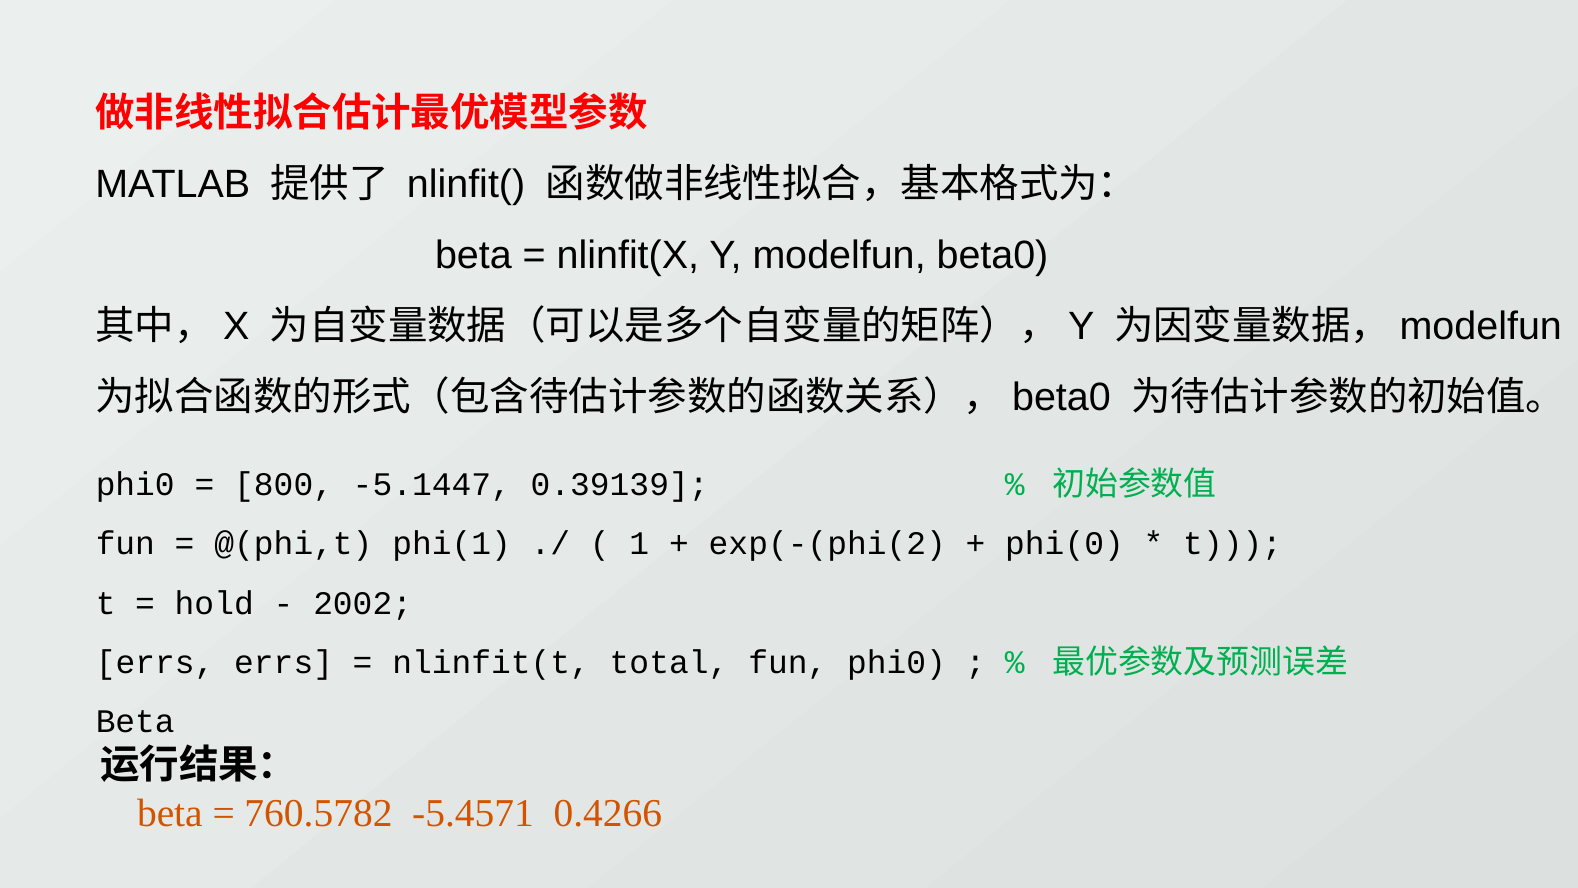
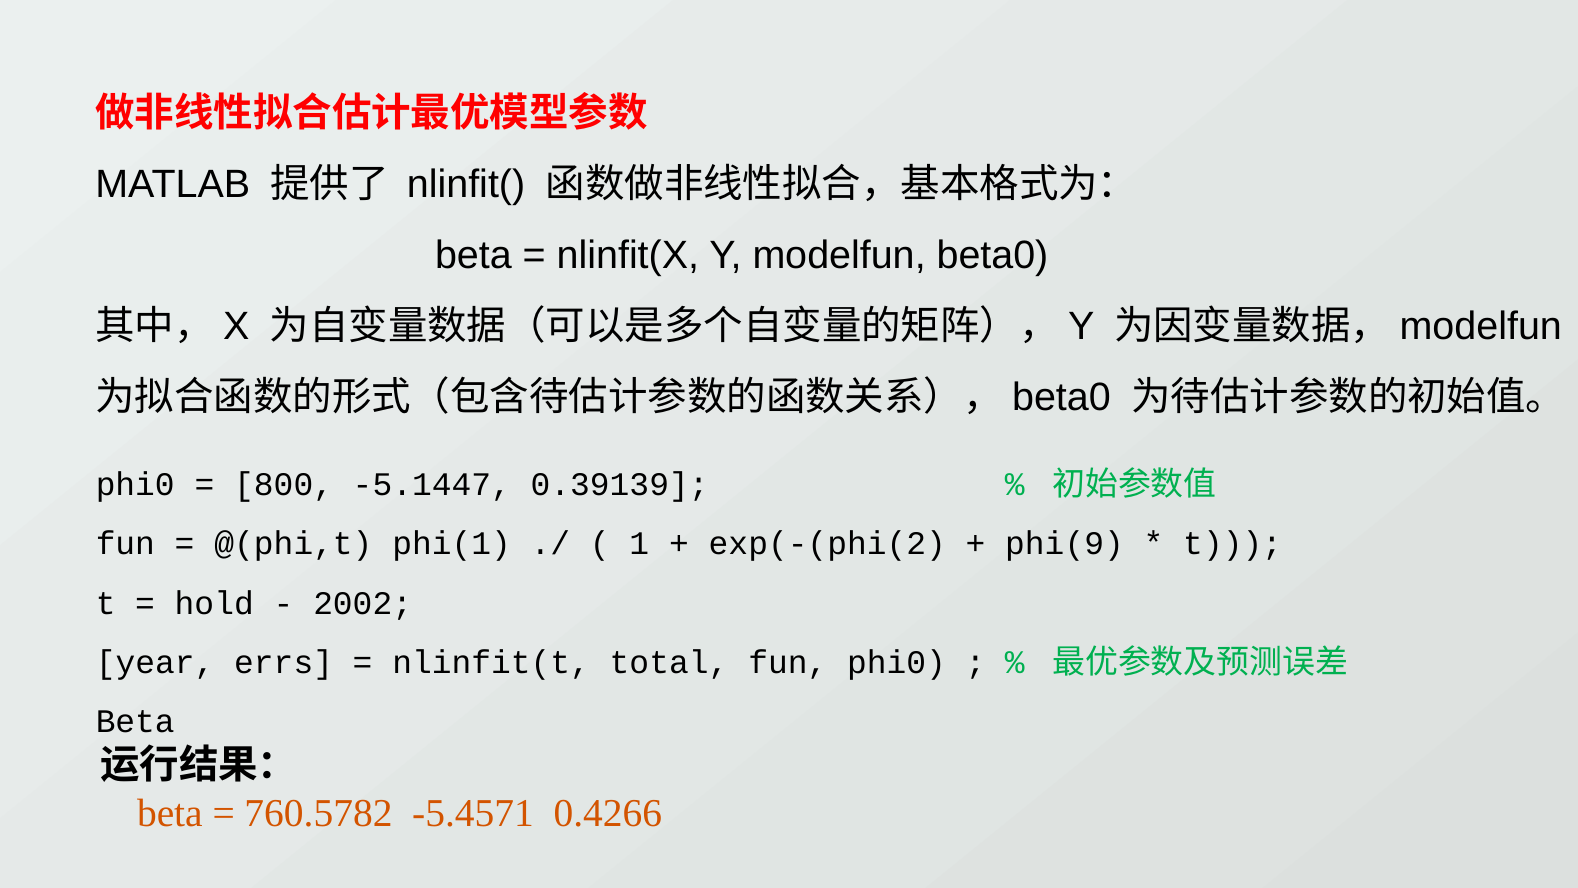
phi(0: phi(0 -> phi(9
errs at (155, 662): errs -> year
